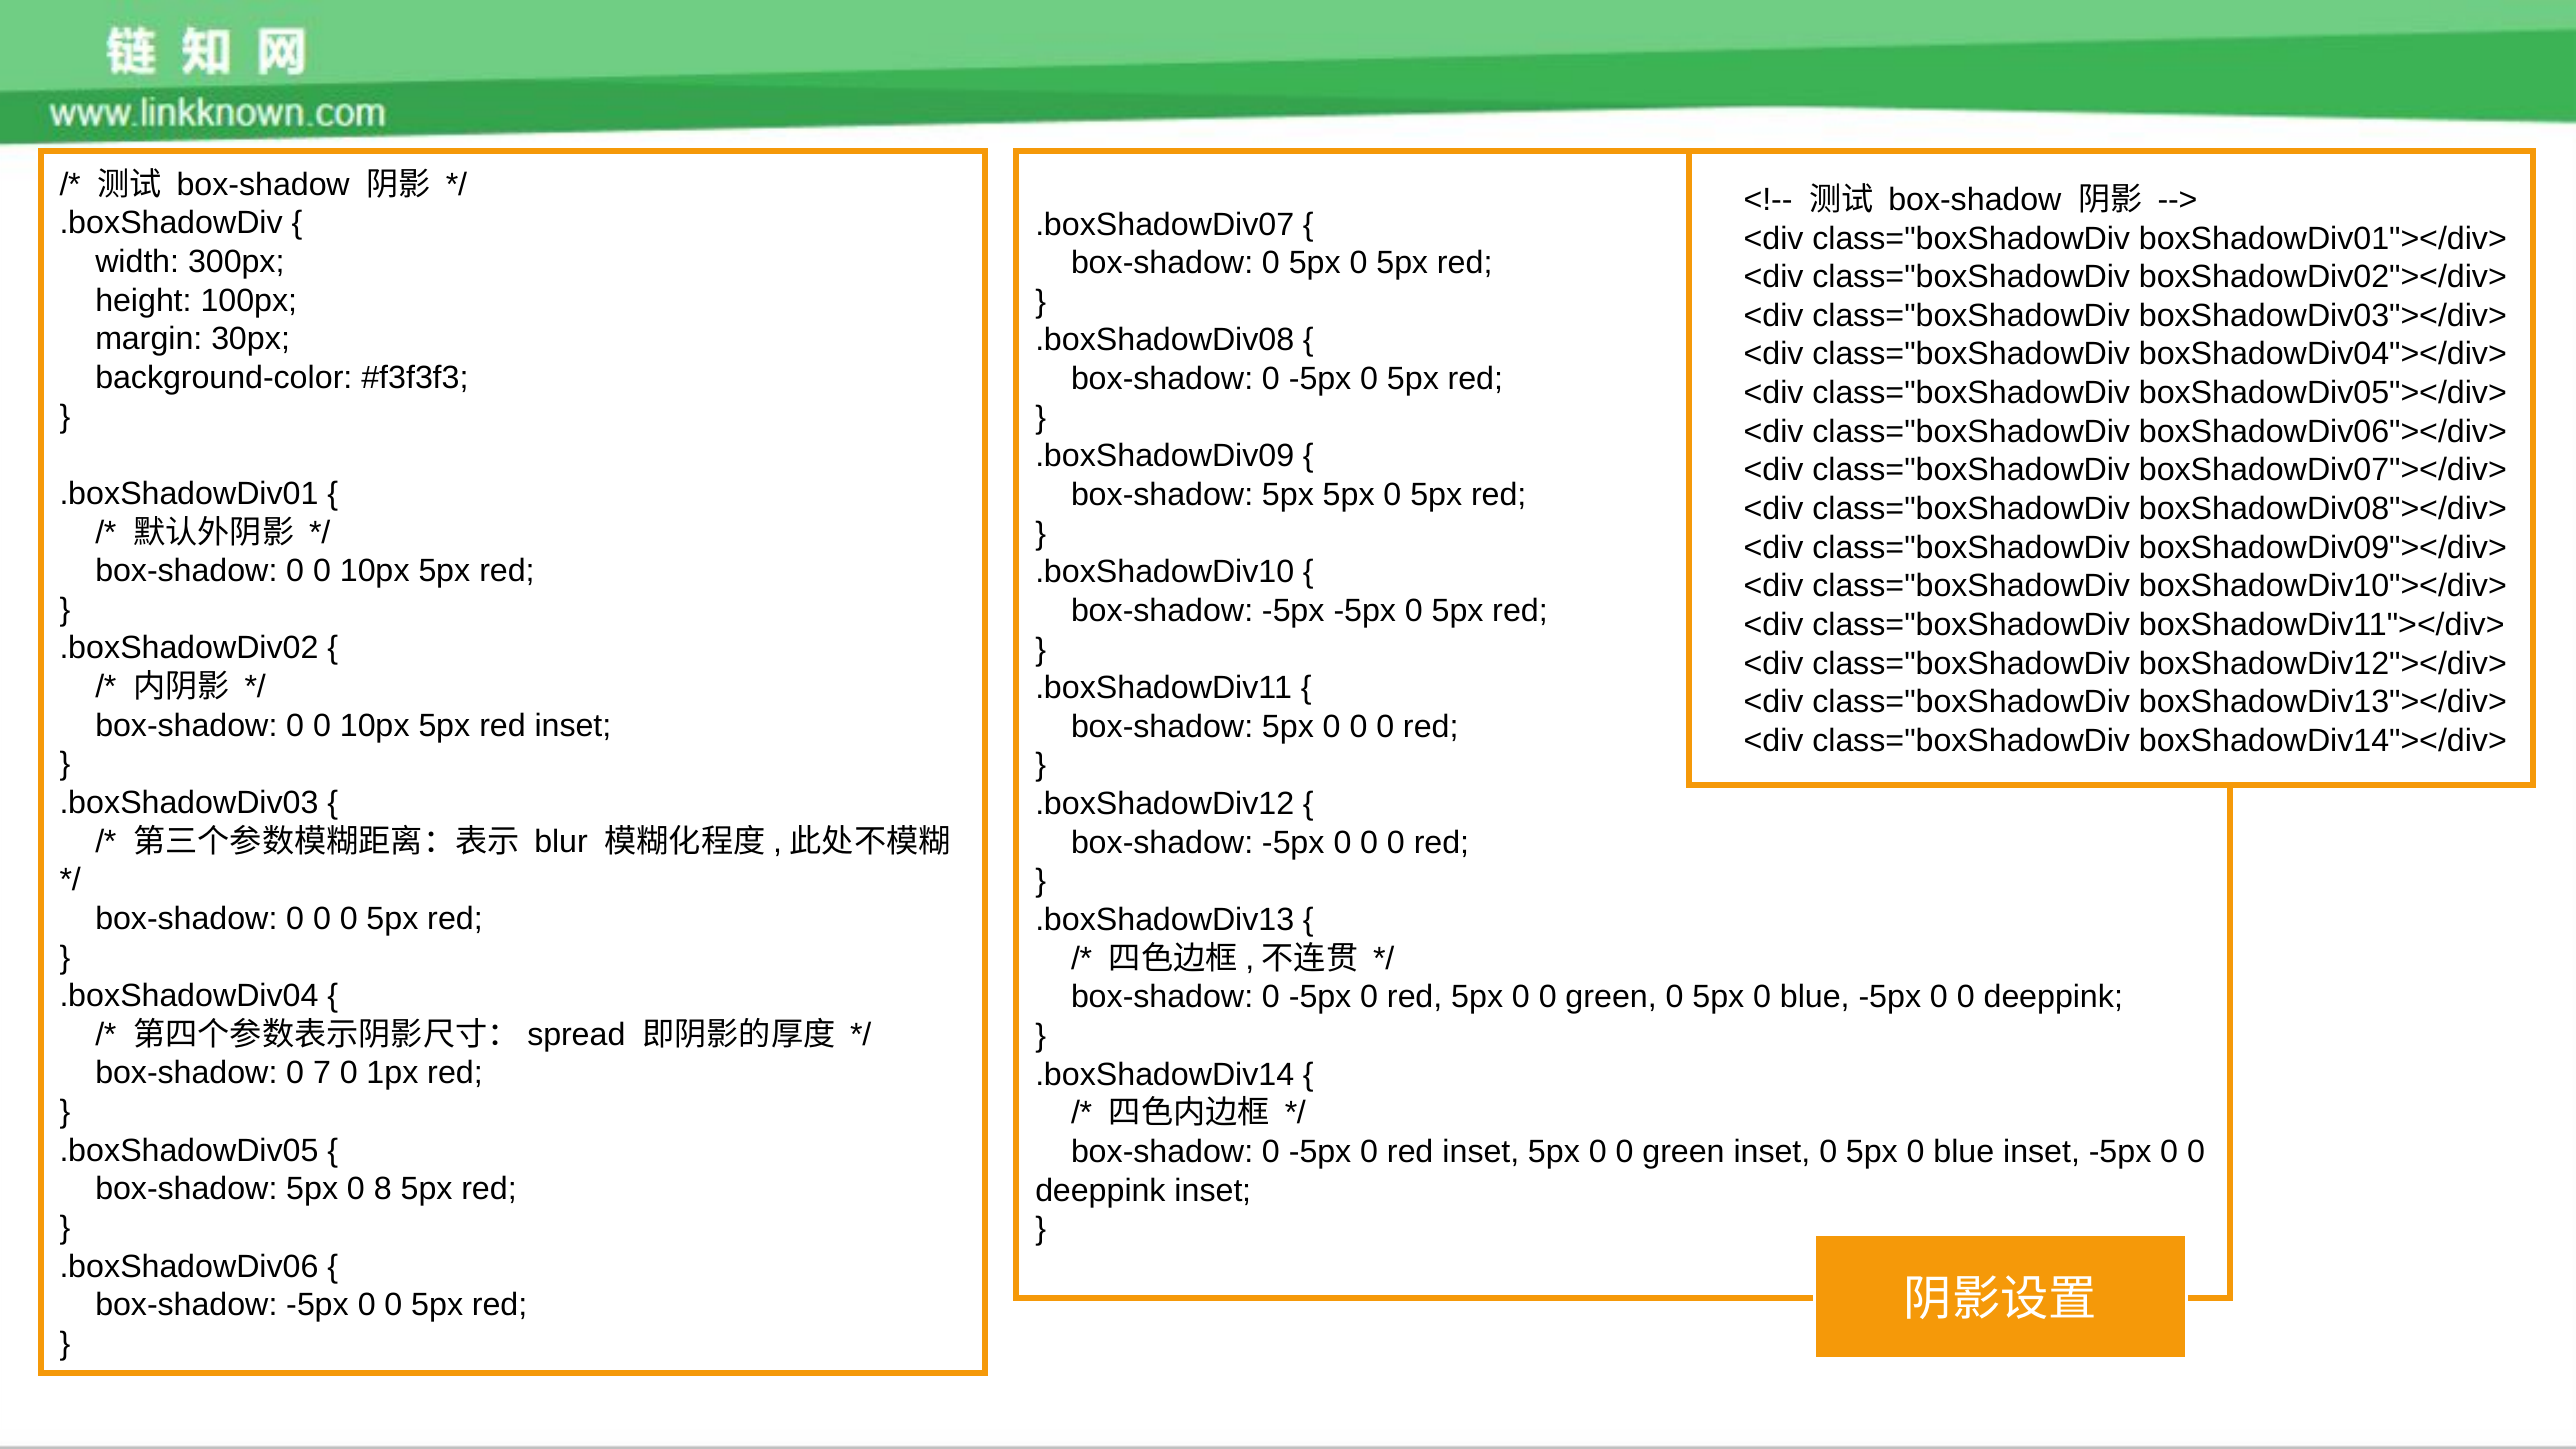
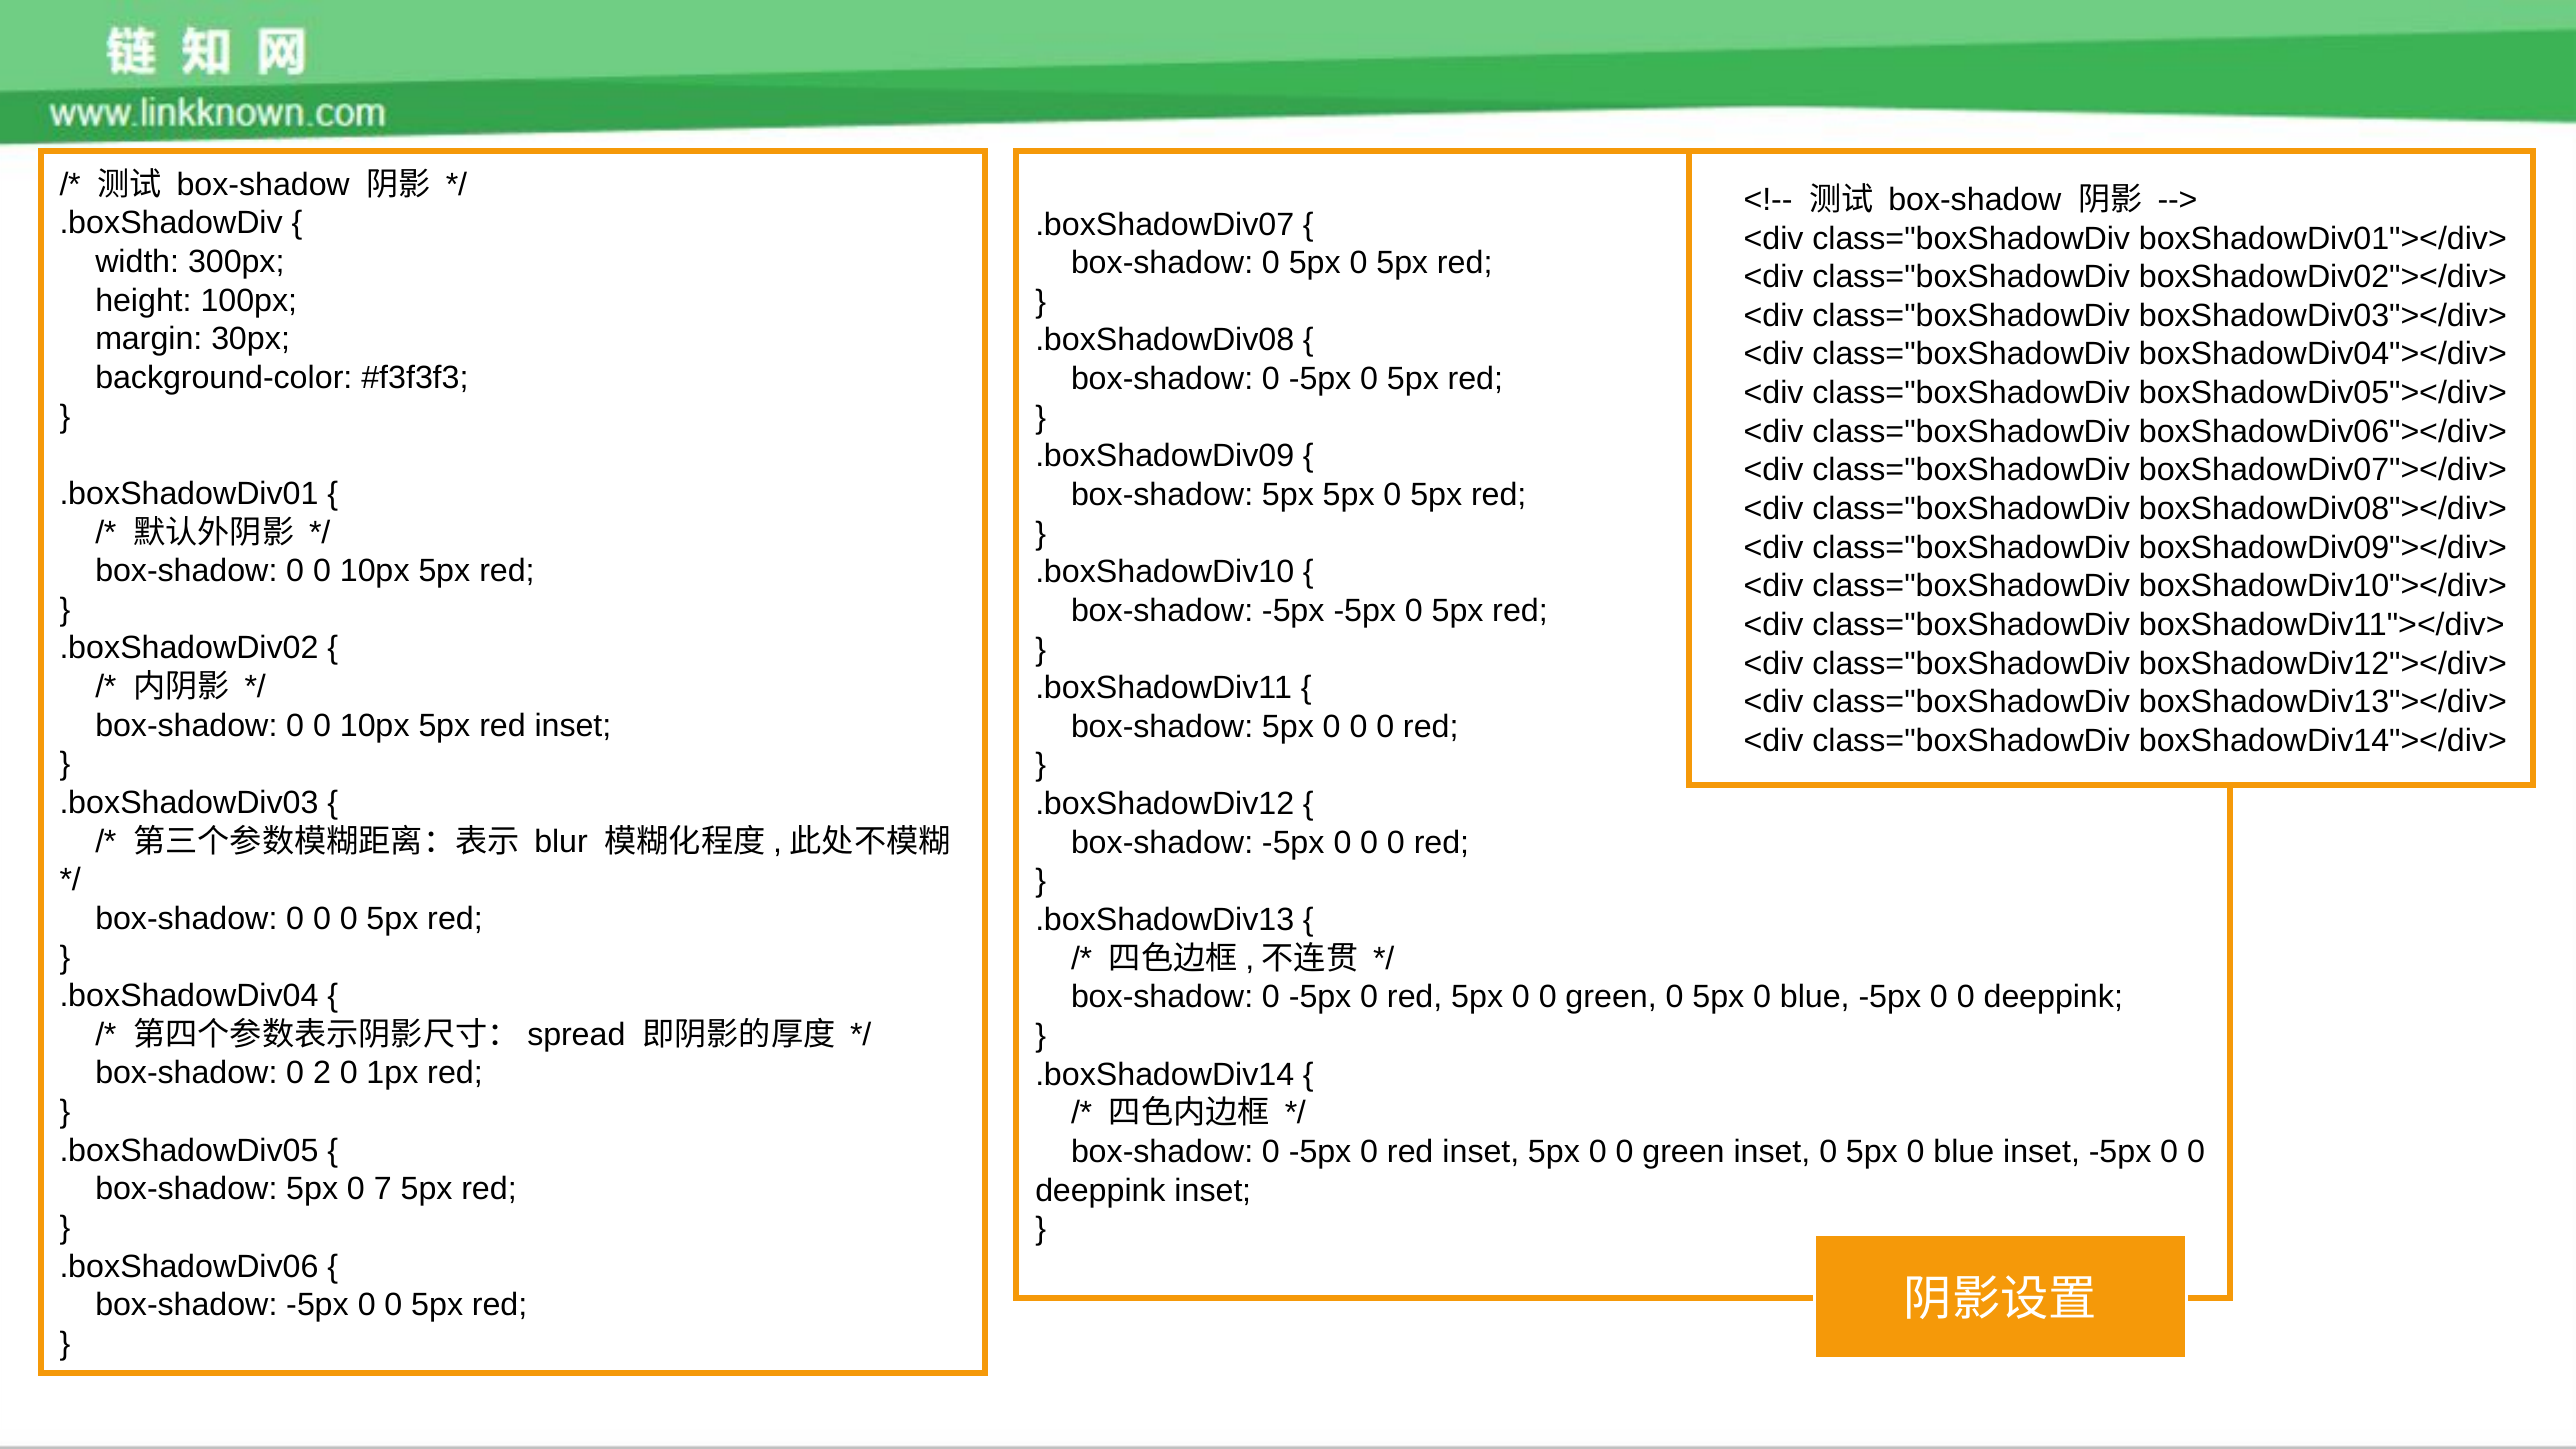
7: 7 -> 2
8: 8 -> 7
